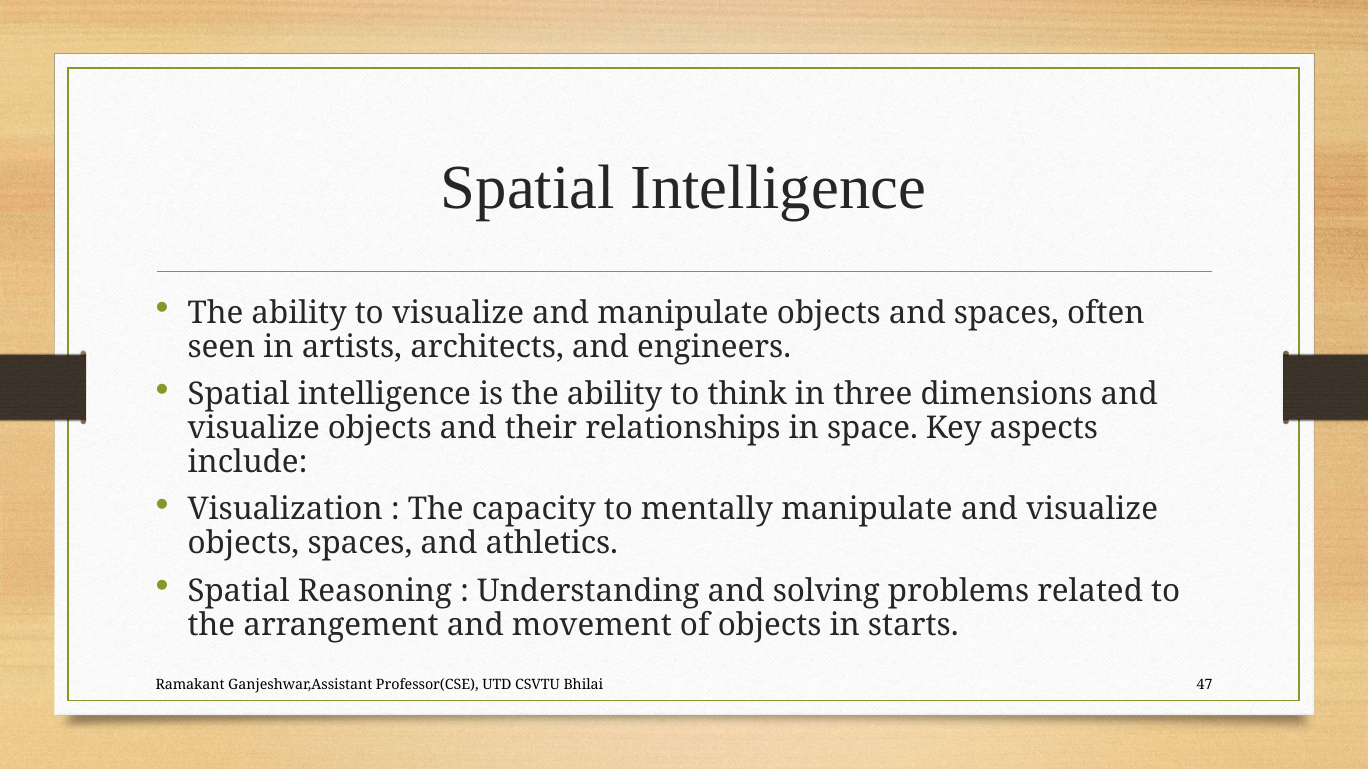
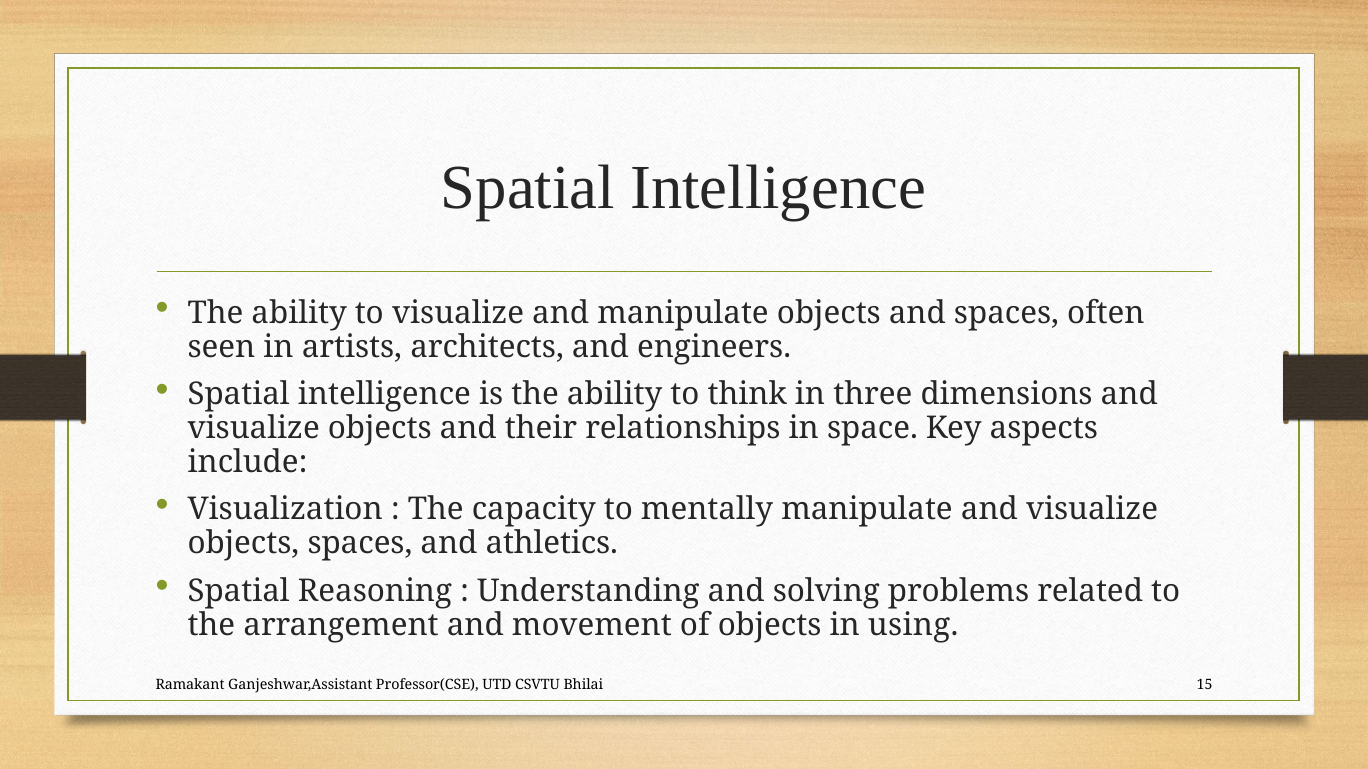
starts: starts -> using
47: 47 -> 15
